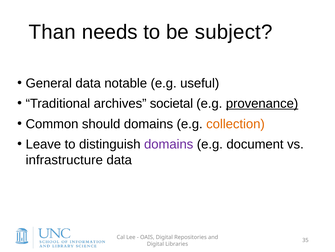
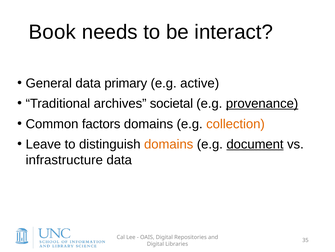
Than: Than -> Book
subject: subject -> interact
notable: notable -> primary
useful: useful -> active
should: should -> factors
domains at (169, 144) colour: purple -> orange
document underline: none -> present
